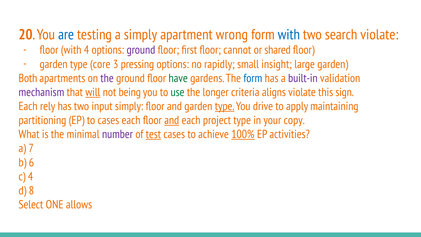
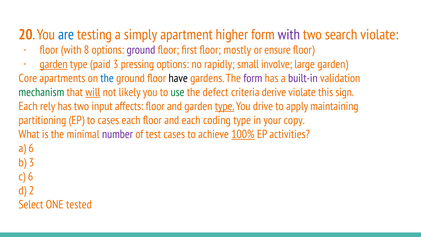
wrong: wrong -> higher
with at (289, 34) colour: blue -> purple
with 4: 4 -> 8
cannot: cannot -> mostly
shared: shared -> ensure
garden at (54, 64) underline: none -> present
core: core -> paid
insight: insight -> involve
Both: Both -> Core
the at (107, 78) colour: purple -> blue
have colour: green -> black
form at (253, 78) colour: blue -> purple
mechanism colour: purple -> green
being: being -> likely
longer: longer -> defect
aligns: aligns -> derive
input simply: simply -> affects
and at (172, 120) underline: present -> none
project: project -> coding
test underline: present -> none
a 7: 7 -> 6
b 6: 6 -> 3
c 4: 4 -> 6
8: 8 -> 2
allows: allows -> tested
